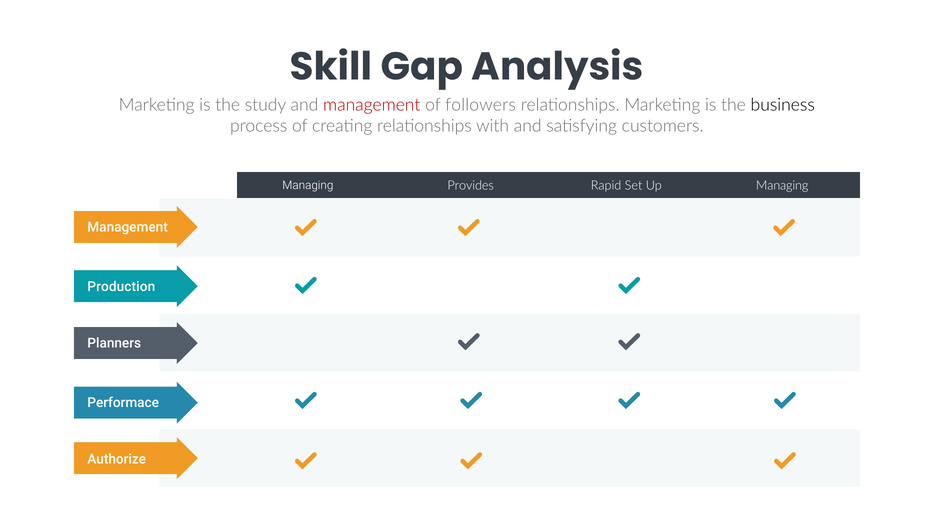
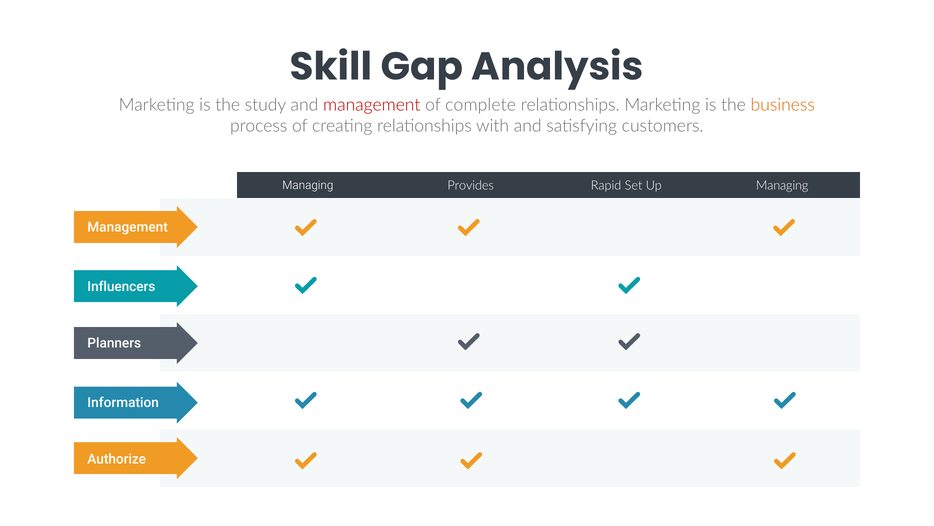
followers: followers -> complete
business colour: black -> orange
Production: Production -> Influencers
Performace: Performace -> Information
